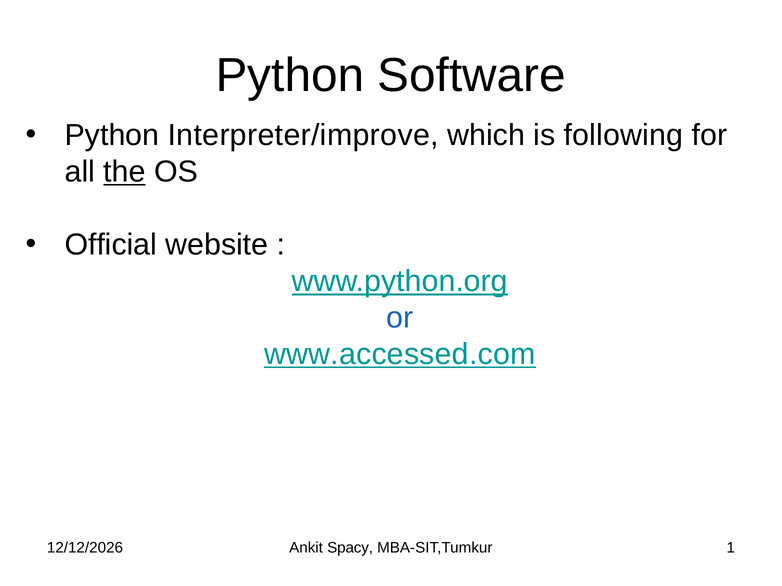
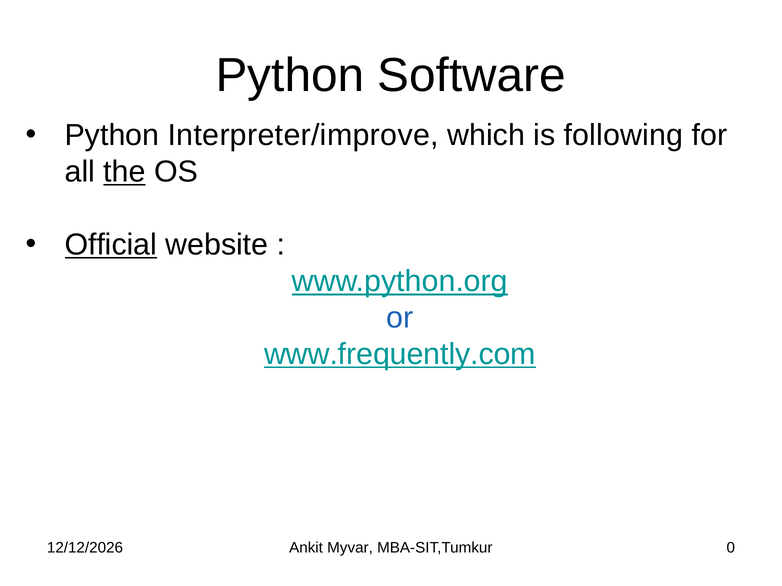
Official underline: none -> present
www.accessed.com: www.accessed.com -> www.frequently.com
Spacy: Spacy -> Myvar
1: 1 -> 0
